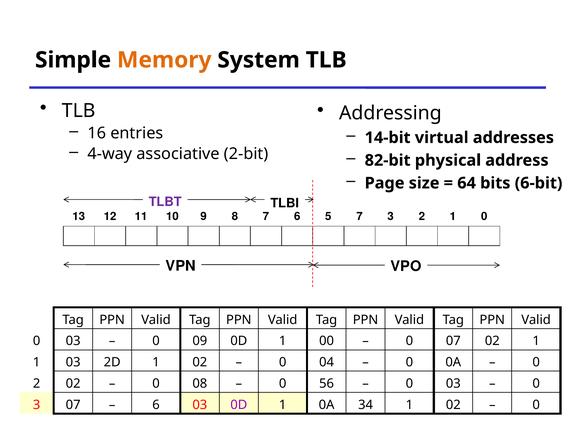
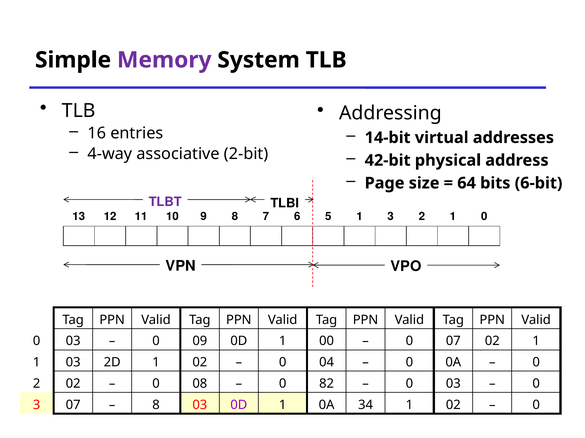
Memory colour: orange -> purple
82-bit: 82-bit -> 42-bit
5 7: 7 -> 1
56: 56 -> 82
6 at (156, 405): 6 -> 8
